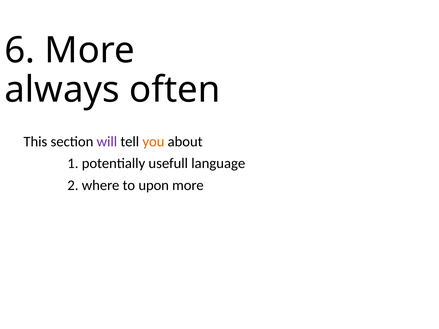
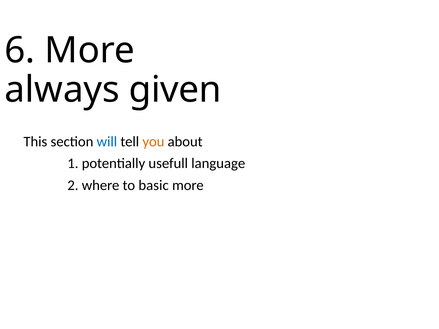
often: often -> given
will colour: purple -> blue
upon: upon -> basic
